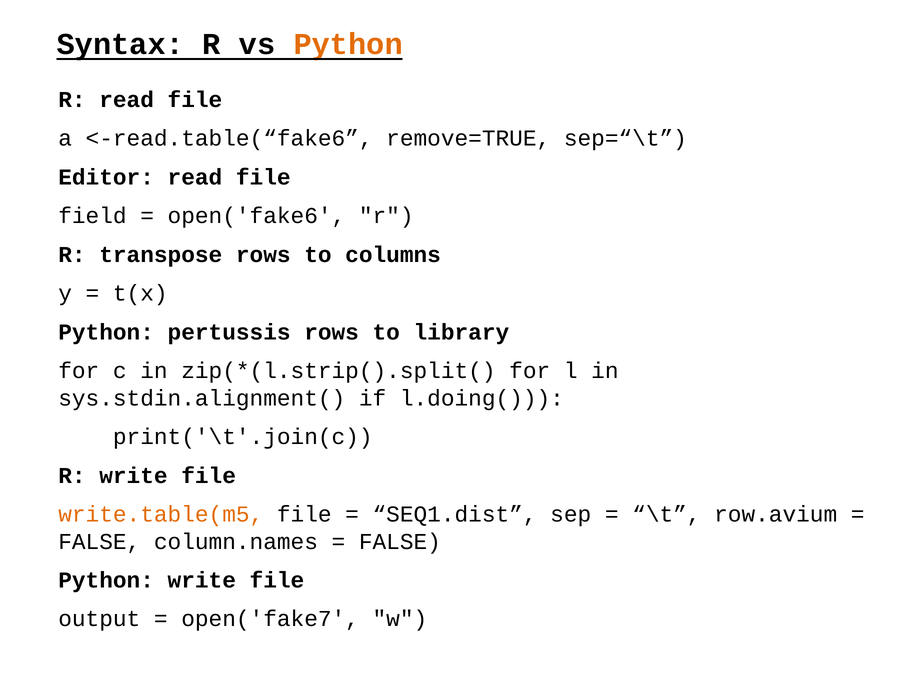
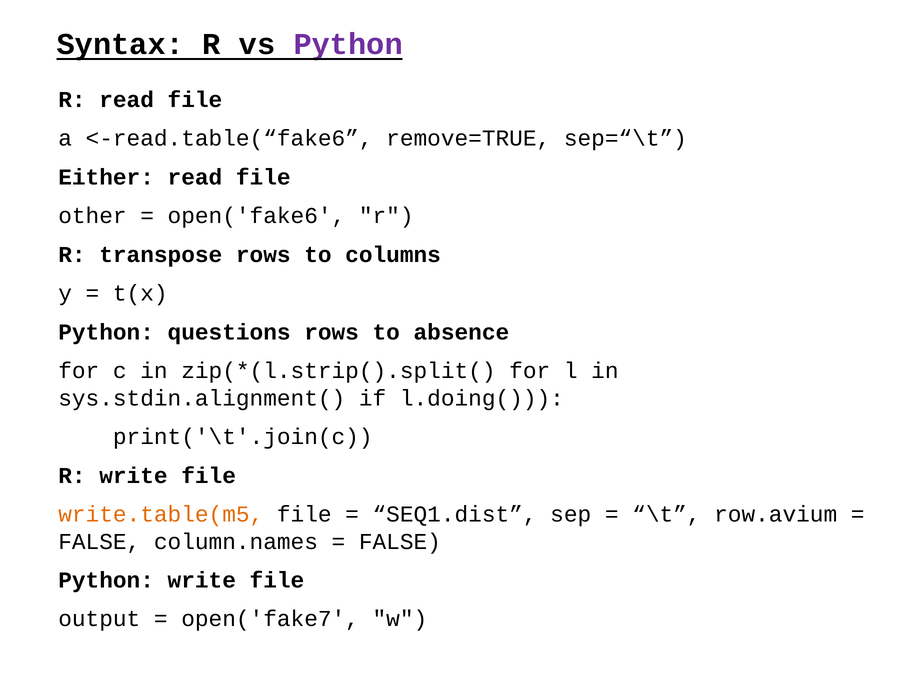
Python at (348, 44) colour: orange -> purple
Editor: Editor -> Either
field: field -> other
pertussis: pertussis -> questions
library: library -> absence
